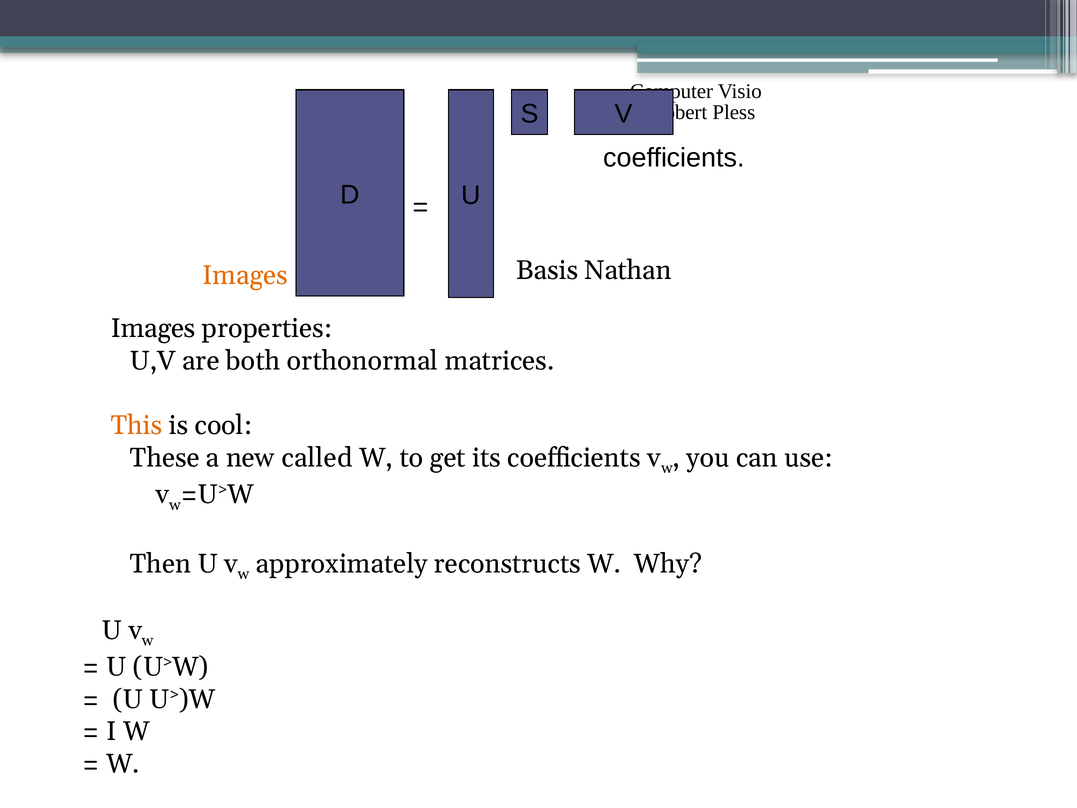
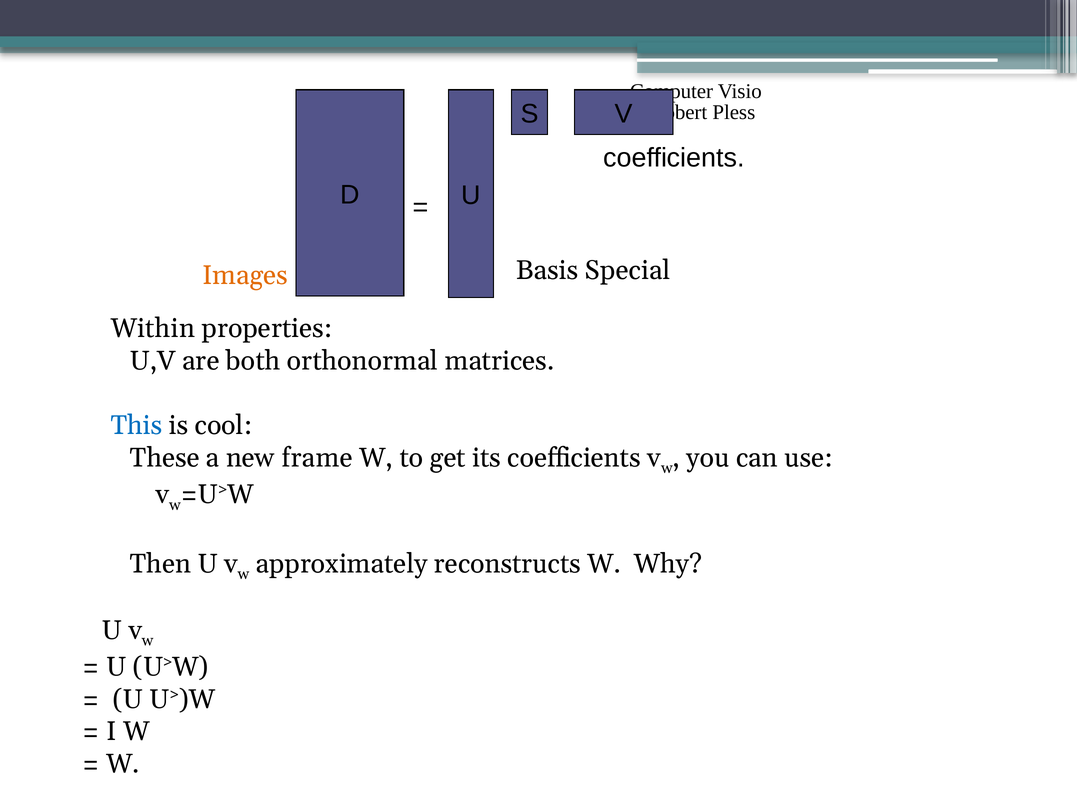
Nathan: Nathan -> Special
Images at (153, 328): Images -> Within
This colour: orange -> blue
called: called -> frame
